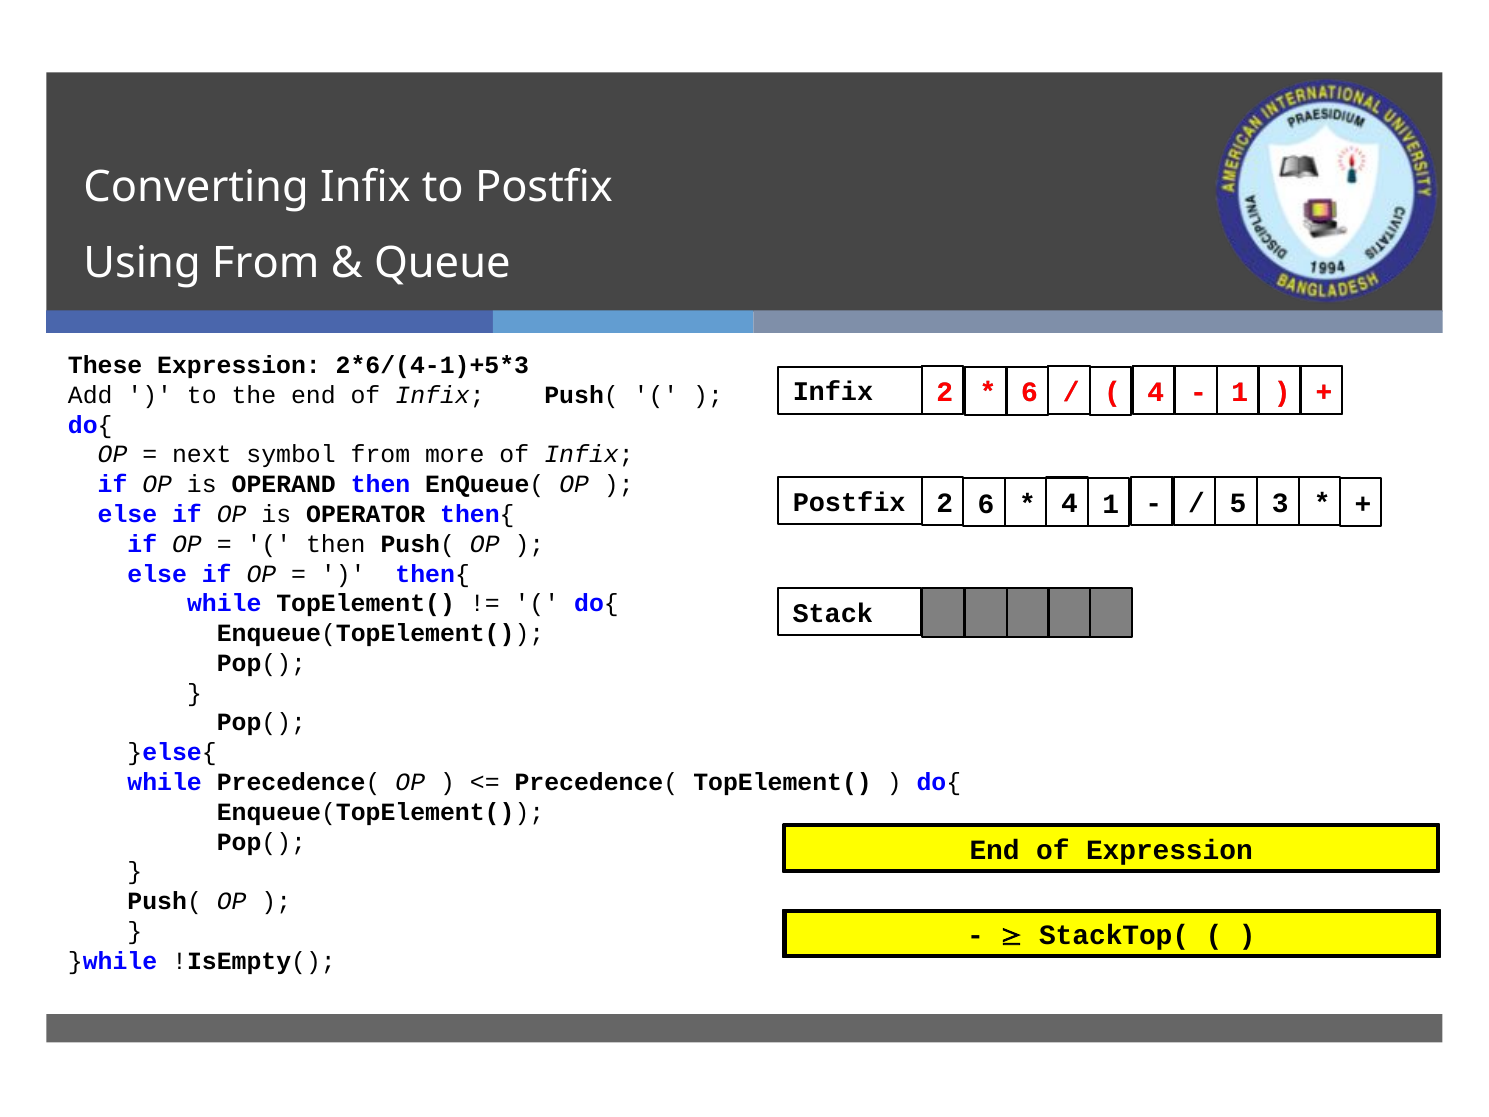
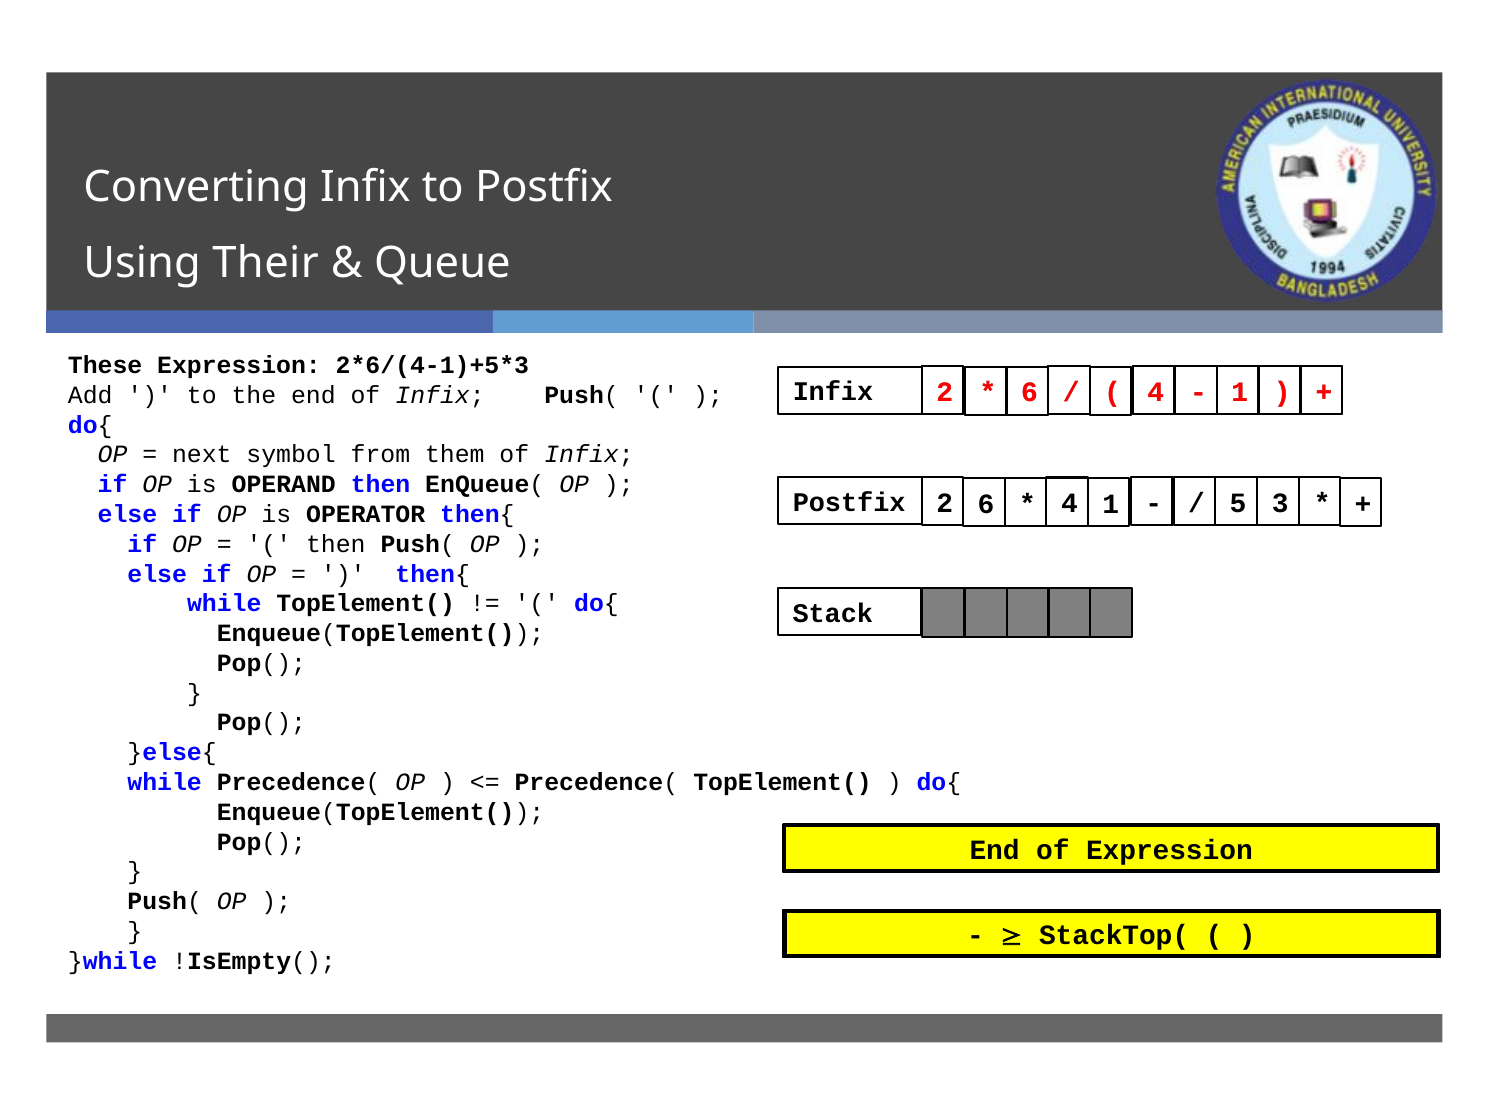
Using From: From -> Their
more: more -> them
